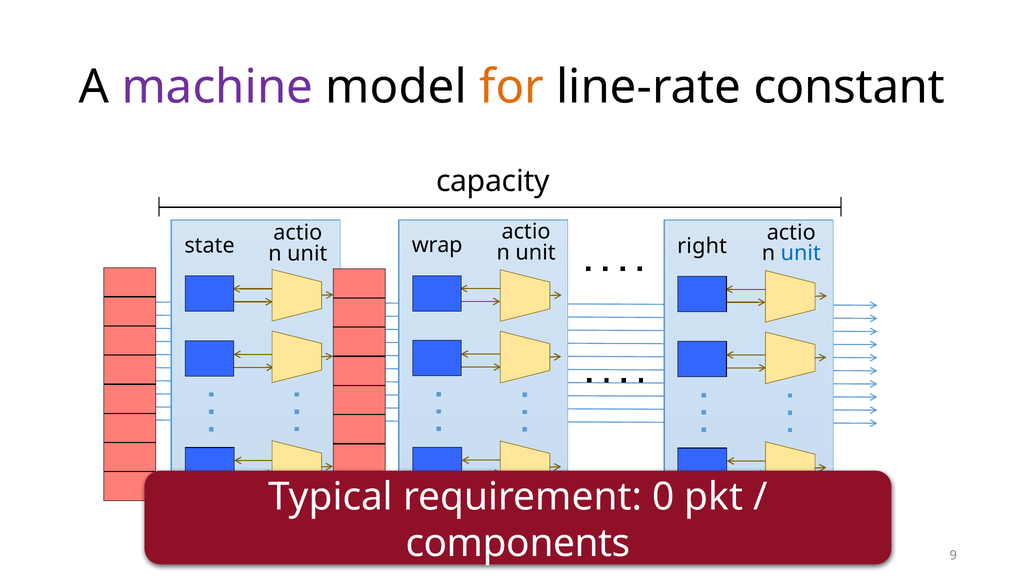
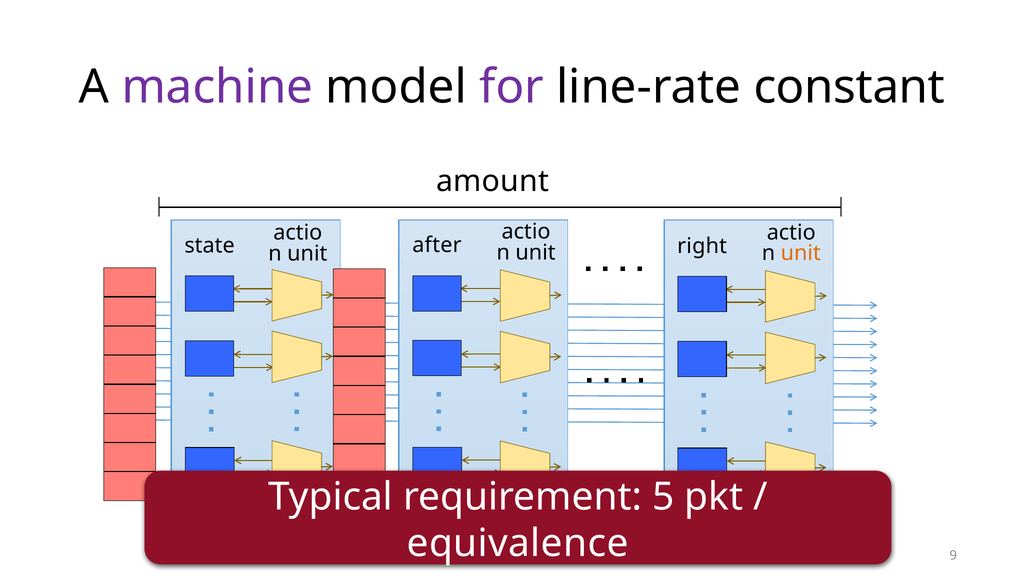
for colour: orange -> purple
capacity: capacity -> amount
wrap: wrap -> after
unit at (801, 253) colour: blue -> orange
0: 0 -> 5
components: components -> equivalence
